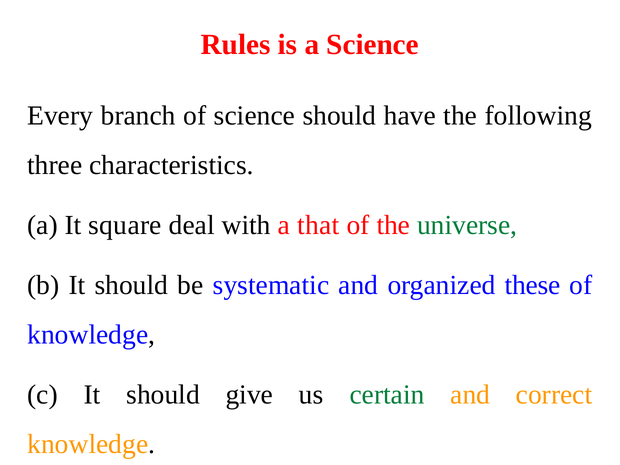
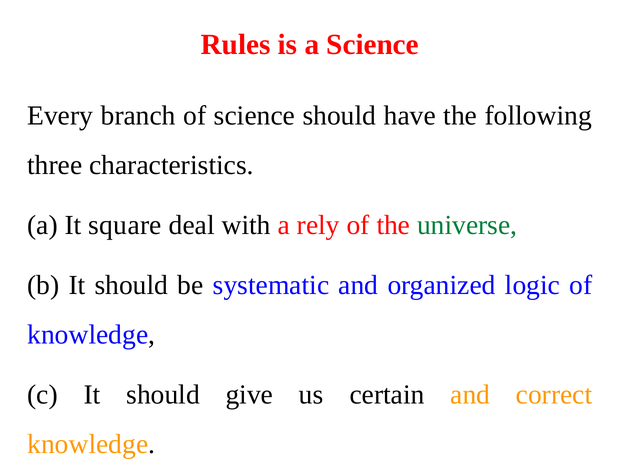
that: that -> rely
these: these -> logic
certain colour: green -> black
